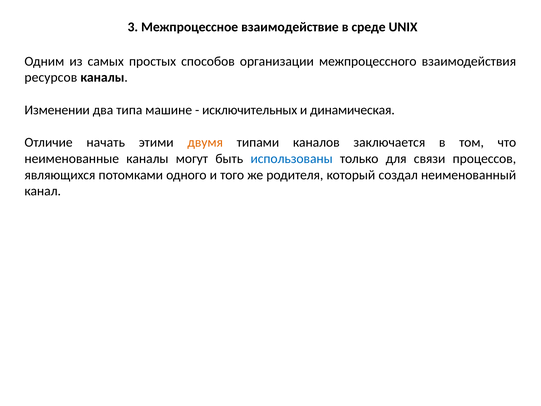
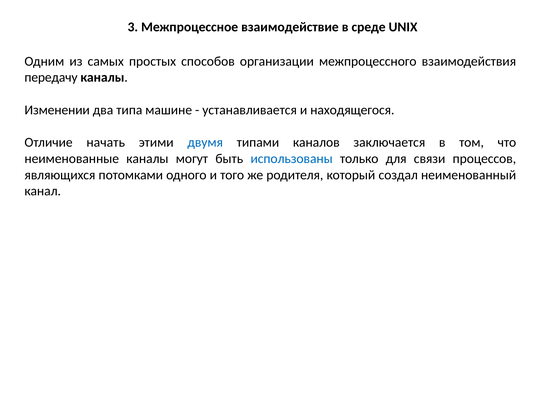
ресурсов: ресурсов -> передачу
исключительных: исключительных -> устанавливается
динамическая: динамическая -> находящегося
двумя colour: orange -> blue
